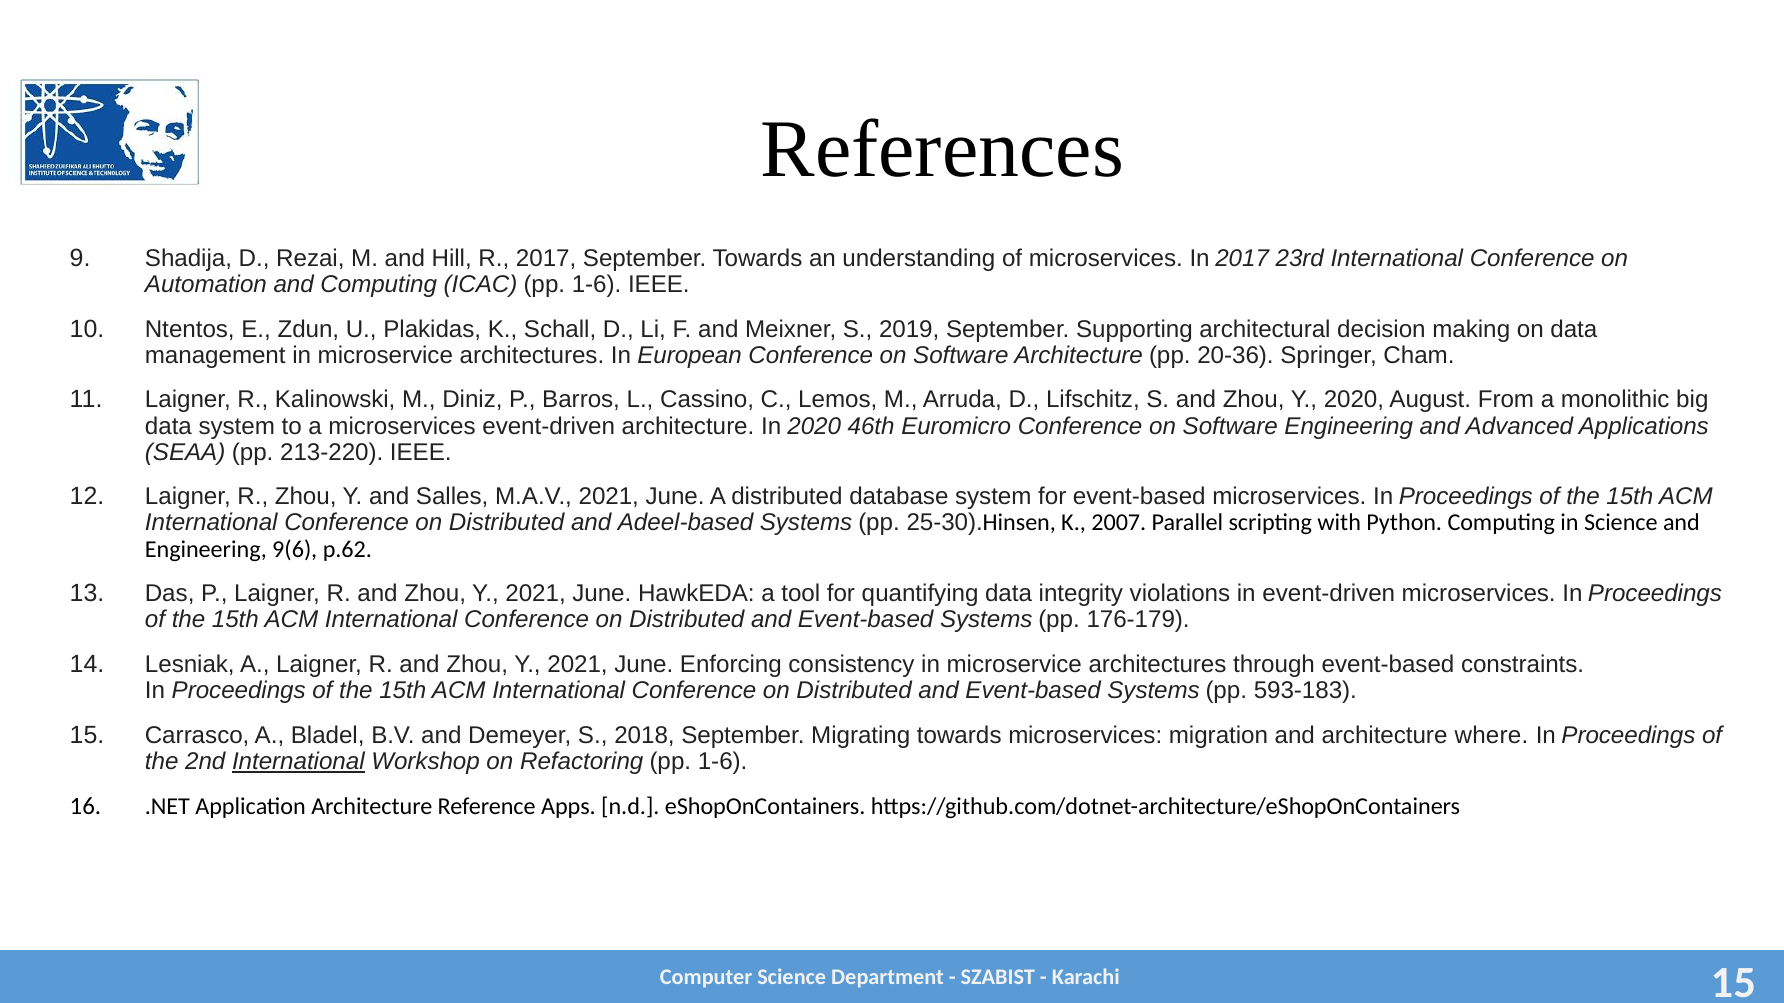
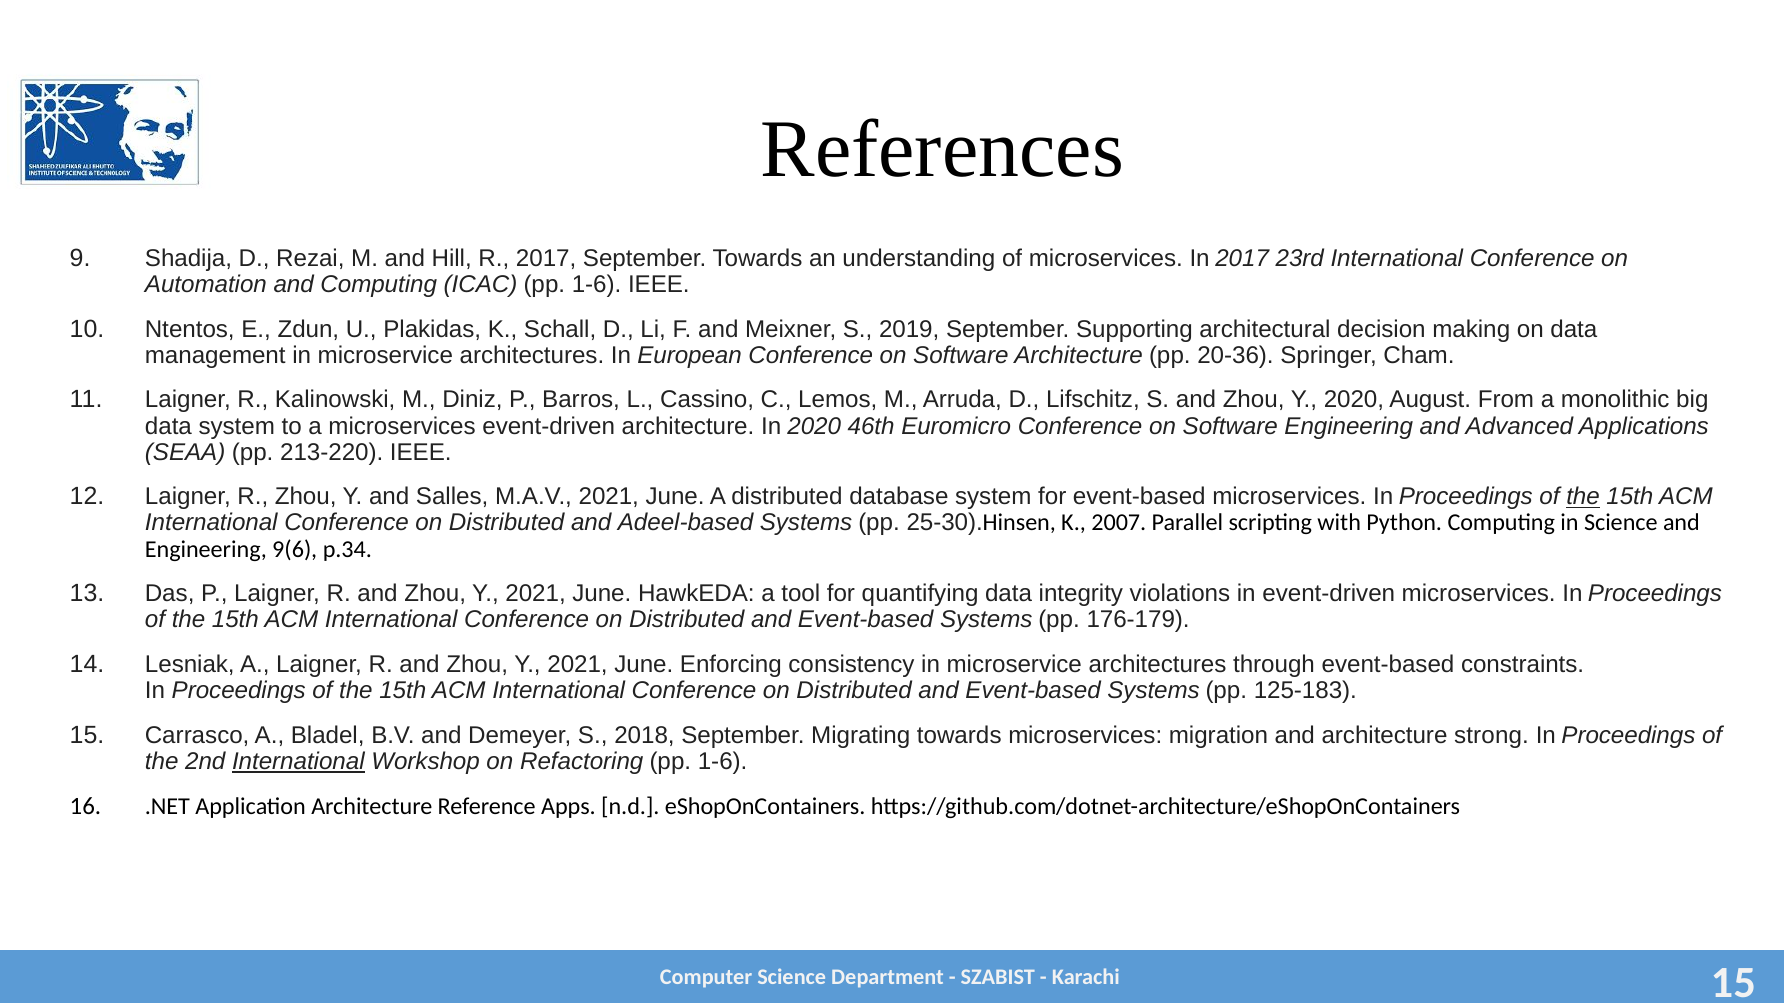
the at (1583, 497) underline: none -> present
p.62: p.62 -> p.34
593-183: 593-183 -> 125-183
where: where -> strong
